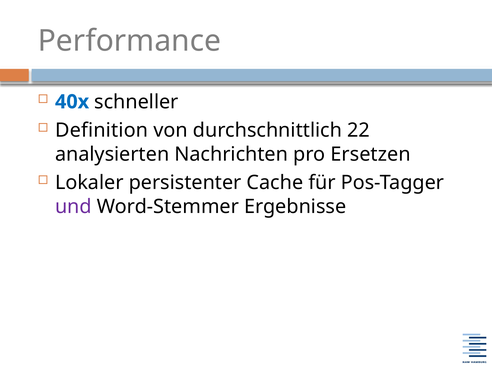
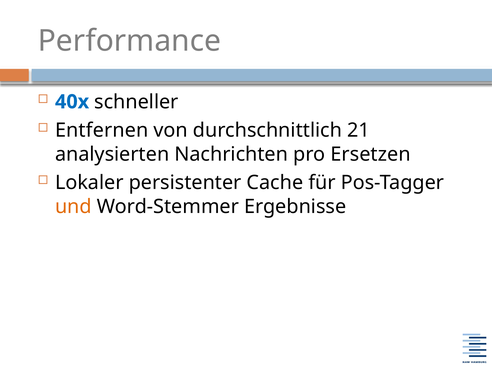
Definition: Definition -> Entfernen
22: 22 -> 21
und colour: purple -> orange
